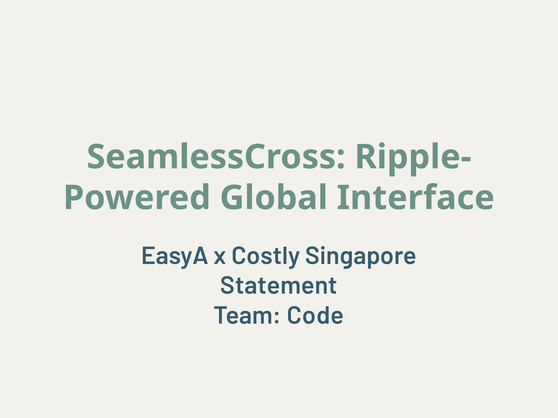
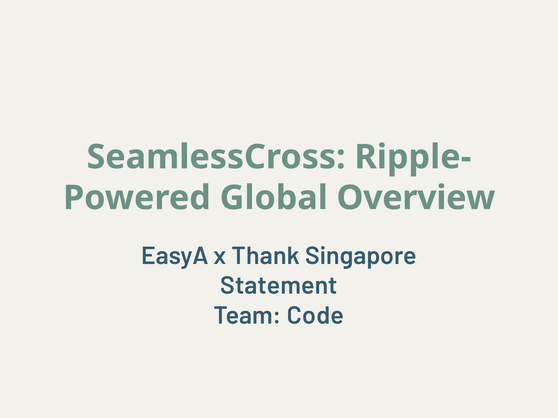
Interface: Interface -> Overview
Costly: Costly -> Thank
